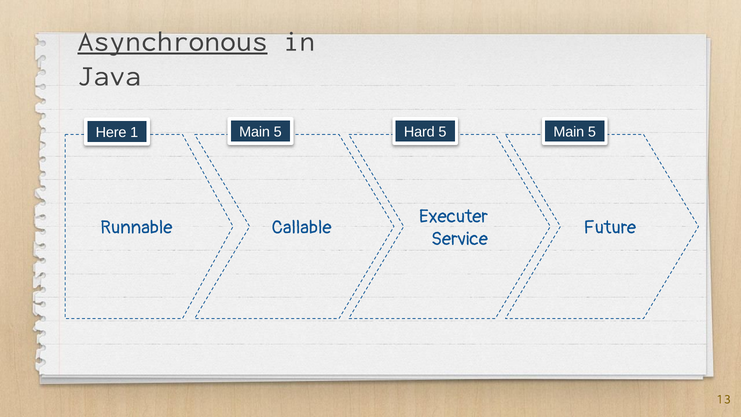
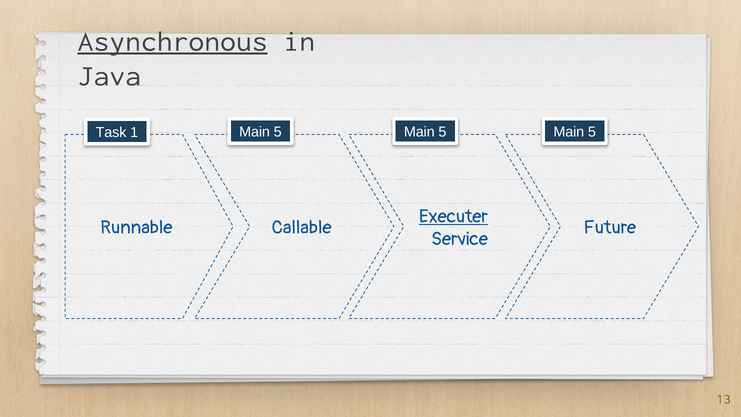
Here: Here -> Task
5 Hard: Hard -> Main
Executer underline: none -> present
